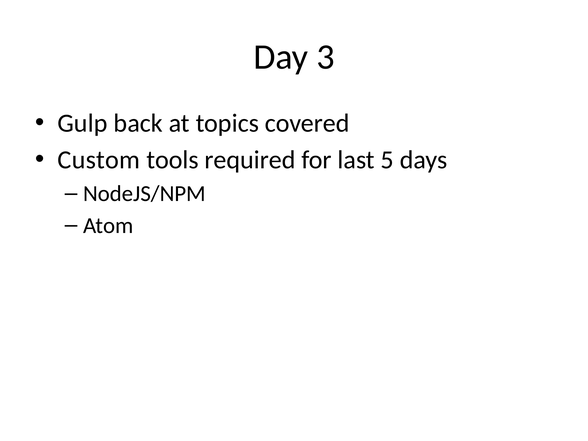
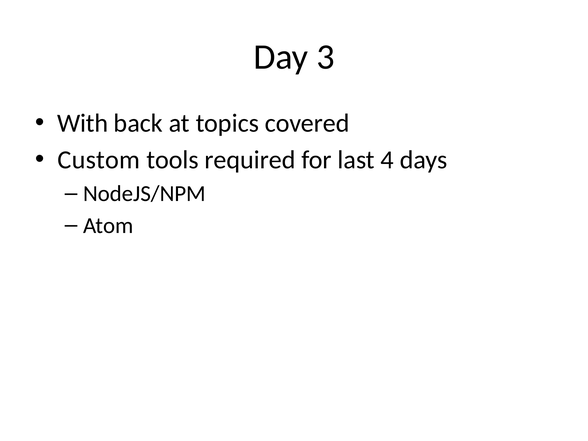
Gulp: Gulp -> With
5: 5 -> 4
